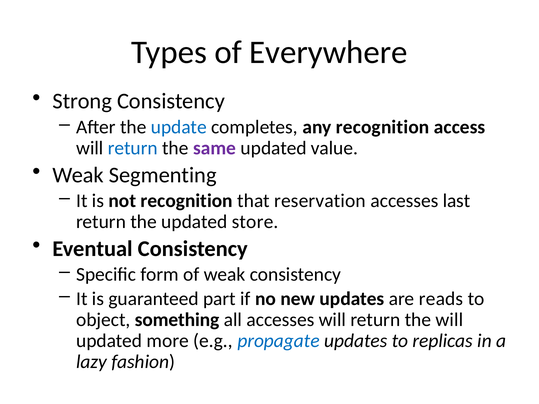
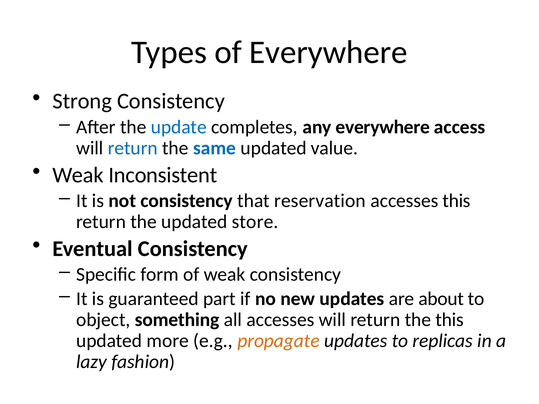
any recognition: recognition -> everywhere
same colour: purple -> blue
Segmenting: Segmenting -> Inconsistent
not recognition: recognition -> consistency
accesses last: last -> this
reads: reads -> about
the will: will -> this
propagate colour: blue -> orange
